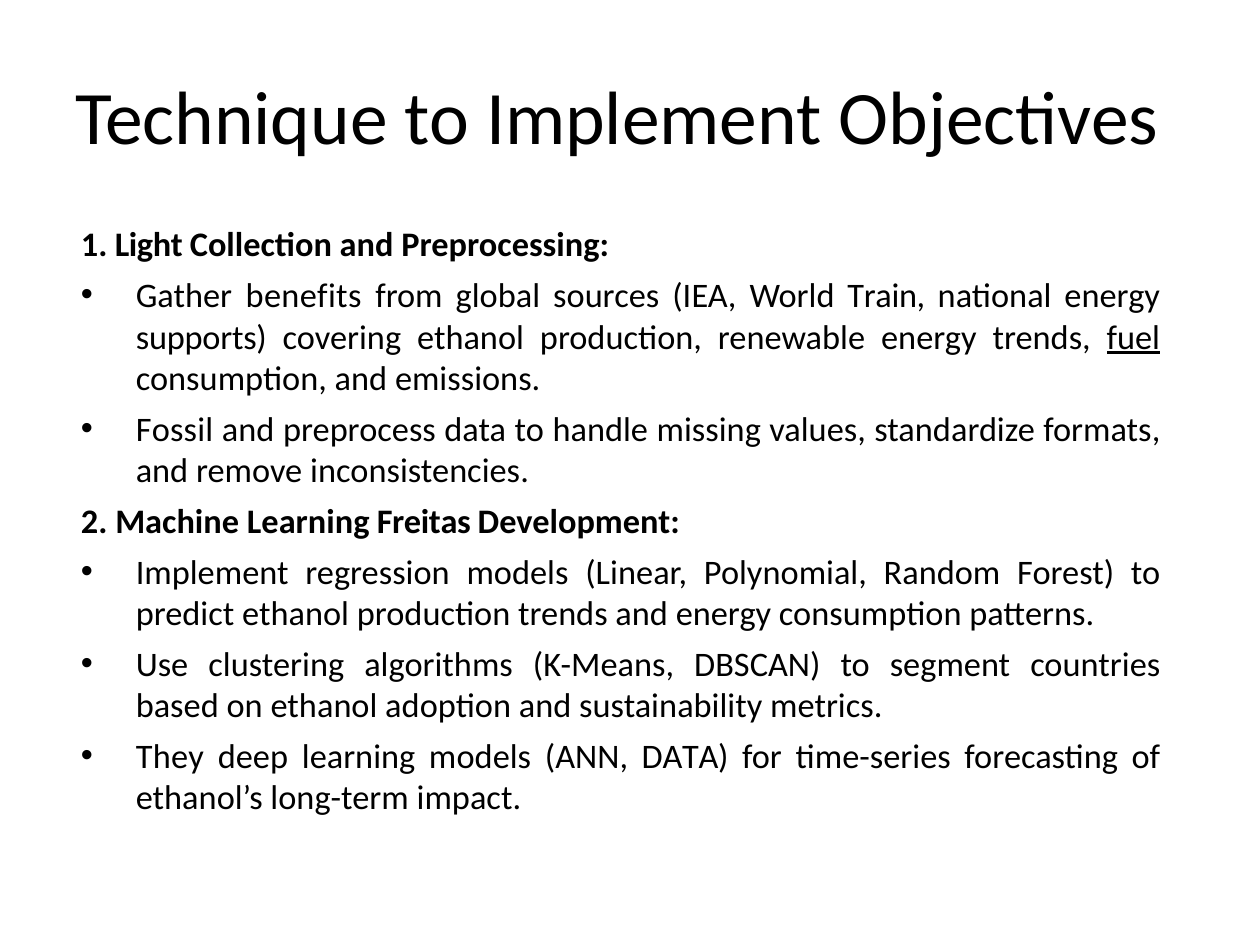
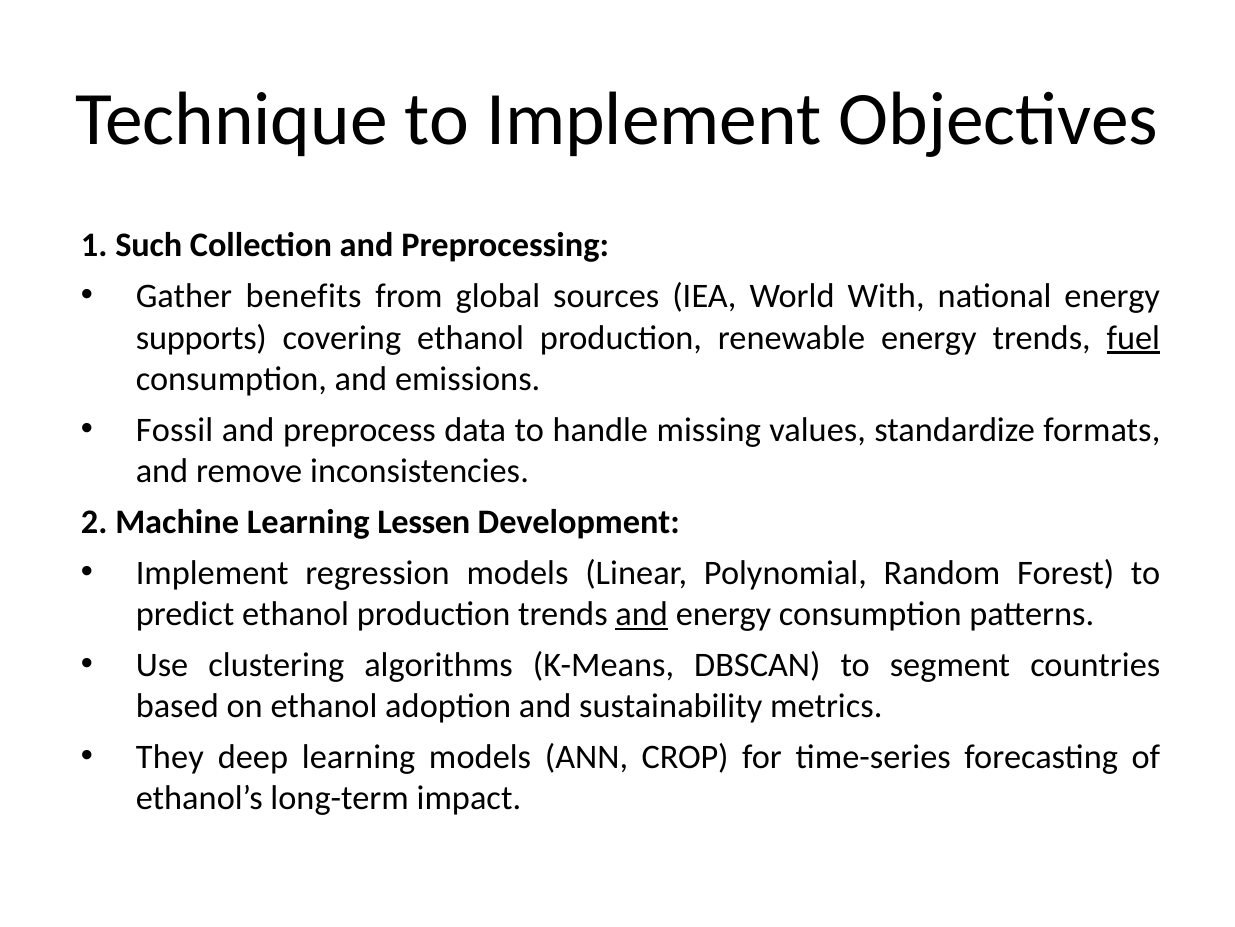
Light: Light -> Such
Train: Train -> With
Freitas: Freitas -> Lessen
and at (642, 614) underline: none -> present
ANN DATA: DATA -> CROP
